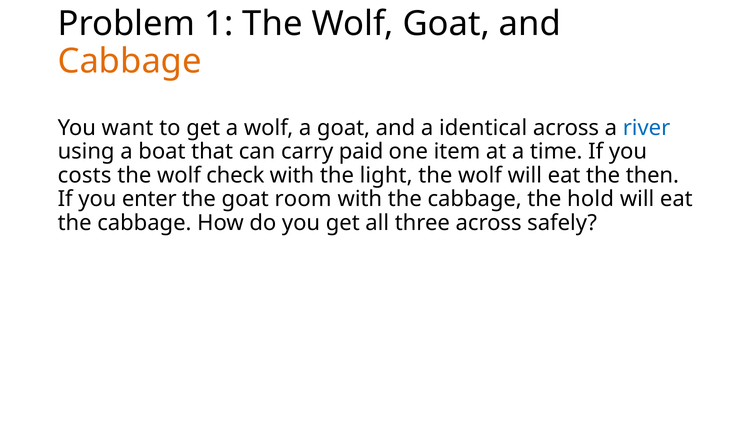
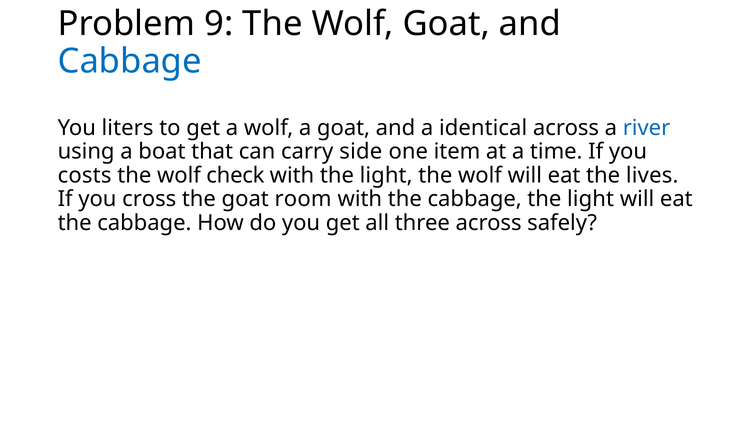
1: 1 -> 9
Cabbage at (130, 61) colour: orange -> blue
want: want -> liters
paid: paid -> side
then: then -> lives
enter: enter -> cross
cabbage the hold: hold -> light
